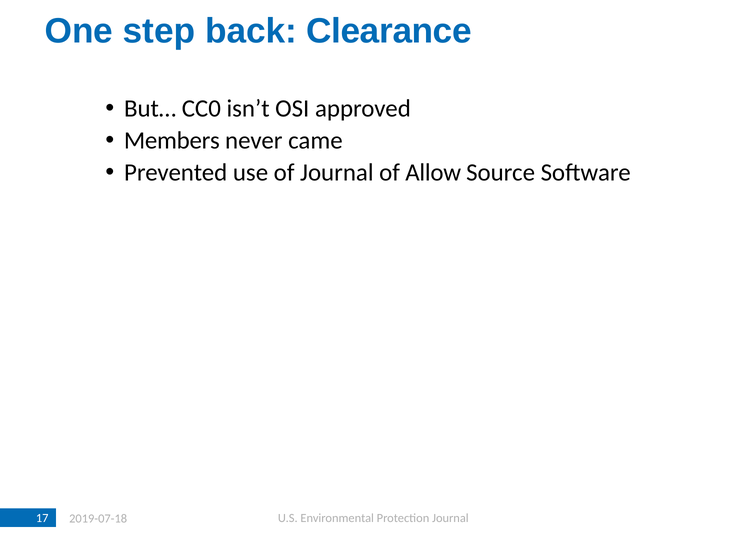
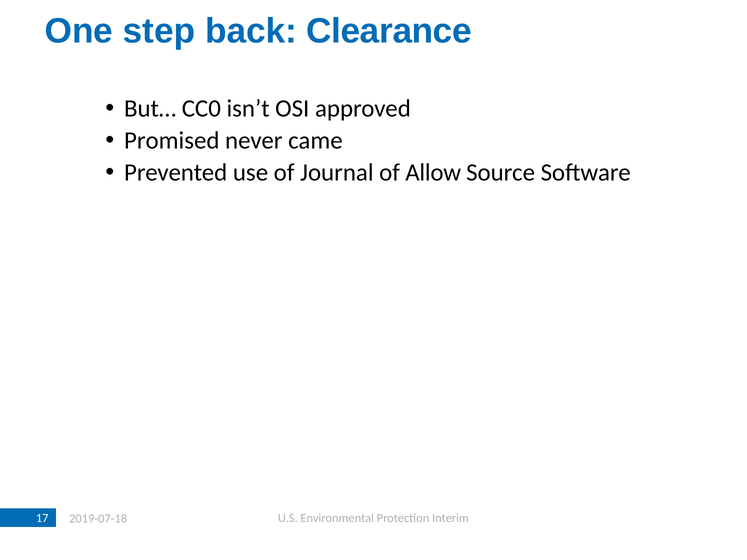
Members: Members -> Promised
Protection Journal: Journal -> Interim
